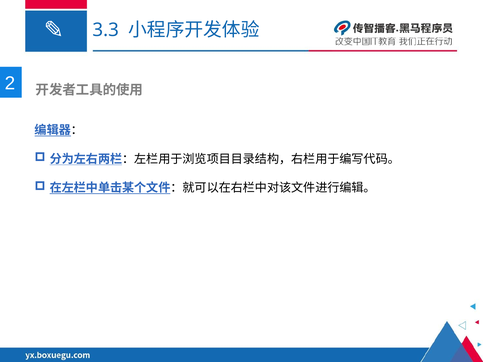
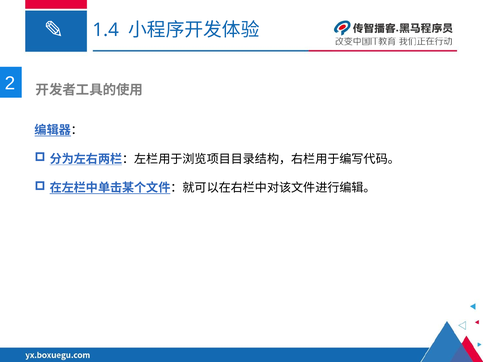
3.3: 3.3 -> 1.4
